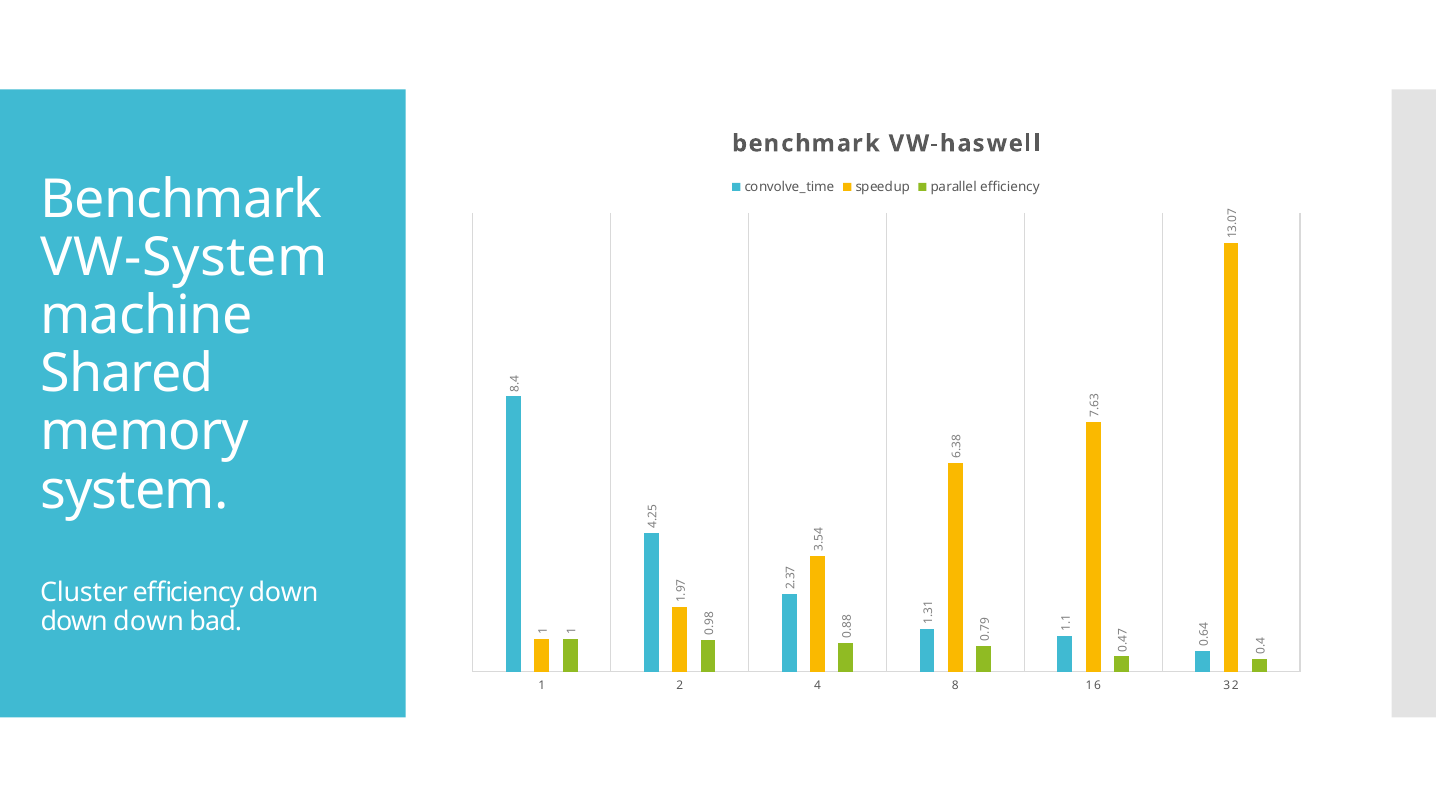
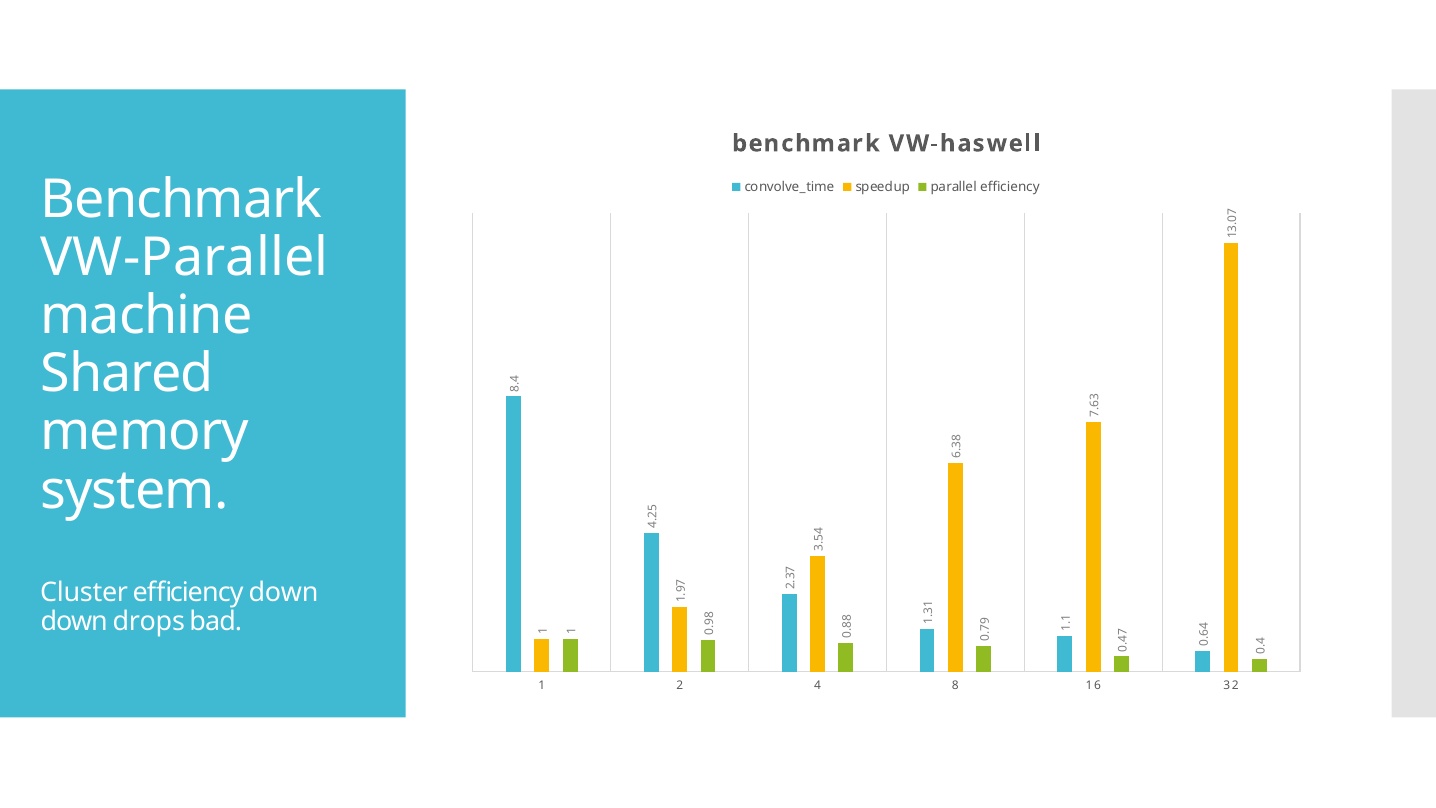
VW-System: VW-System -> VW-Parallel
down at (149, 621): down -> drops
